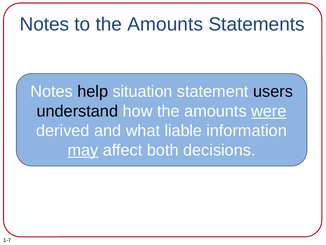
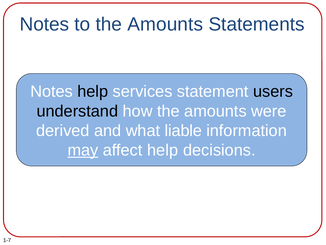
situation: situation -> services
were underline: present -> none
affect both: both -> help
